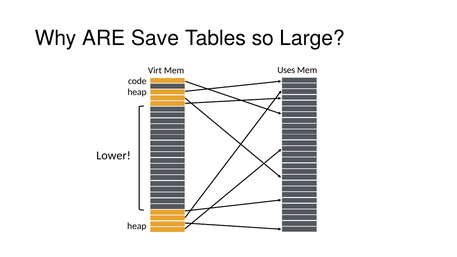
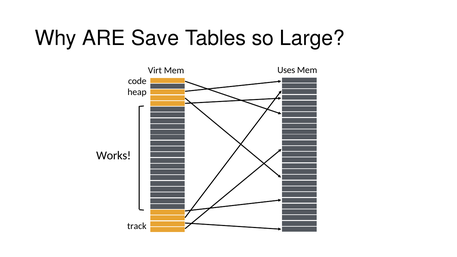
Lower: Lower -> Works
heap at (137, 226): heap -> track
